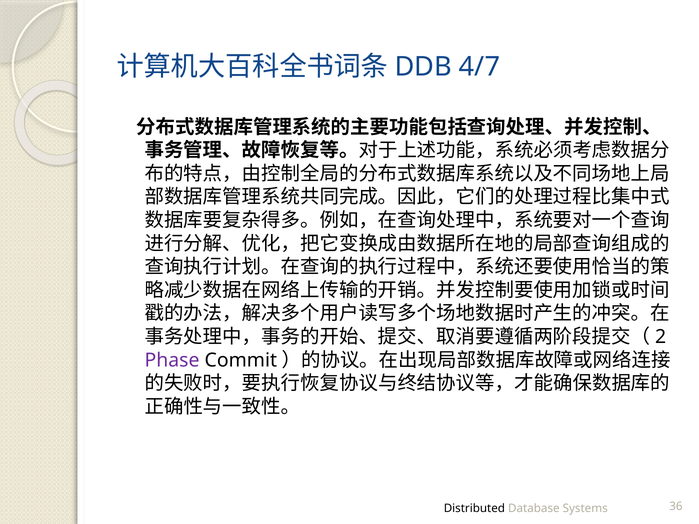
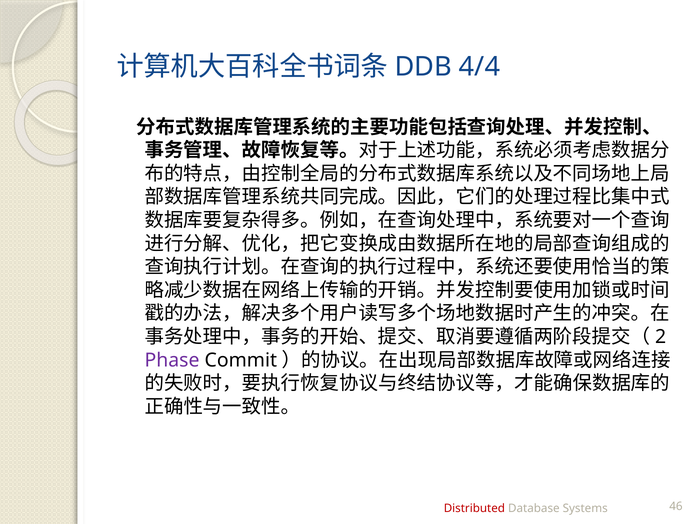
4/7: 4/7 -> 4/4
Distributed colour: black -> red
36: 36 -> 46
